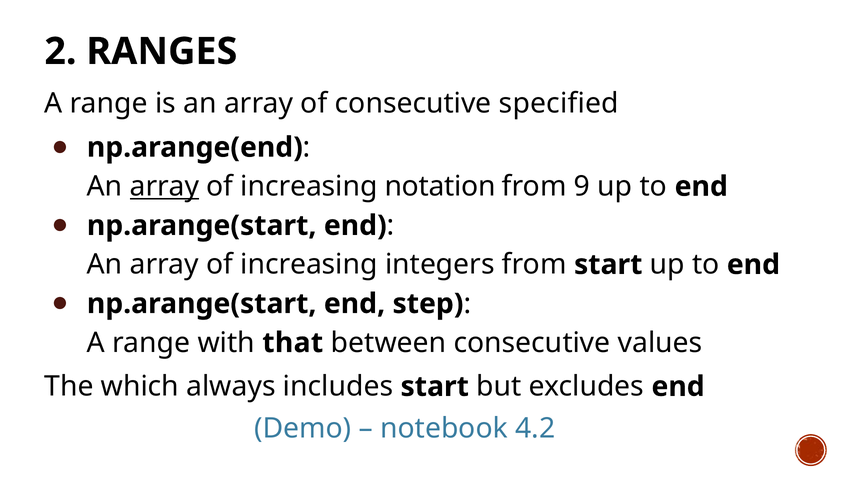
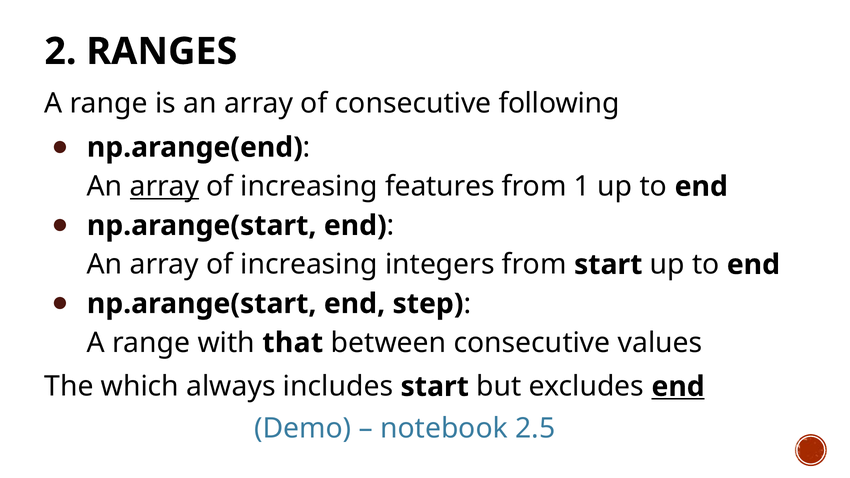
specified: specified -> following
notation: notation -> features
9: 9 -> 1
end at (678, 387) underline: none -> present
4.2: 4.2 -> 2.5
